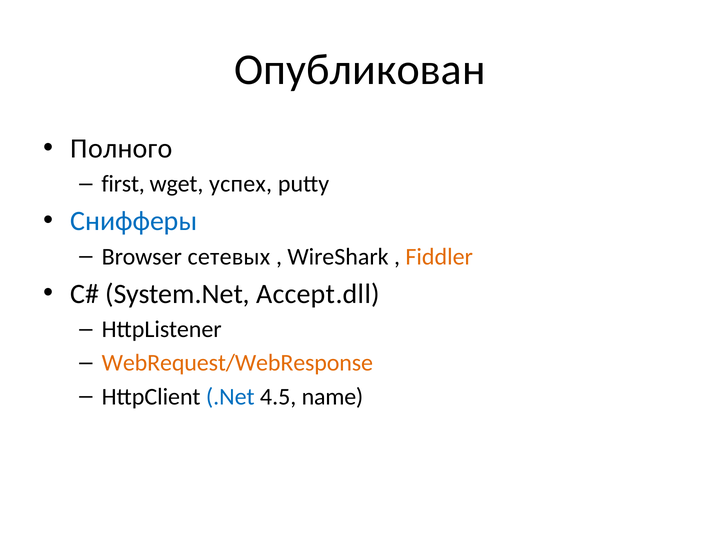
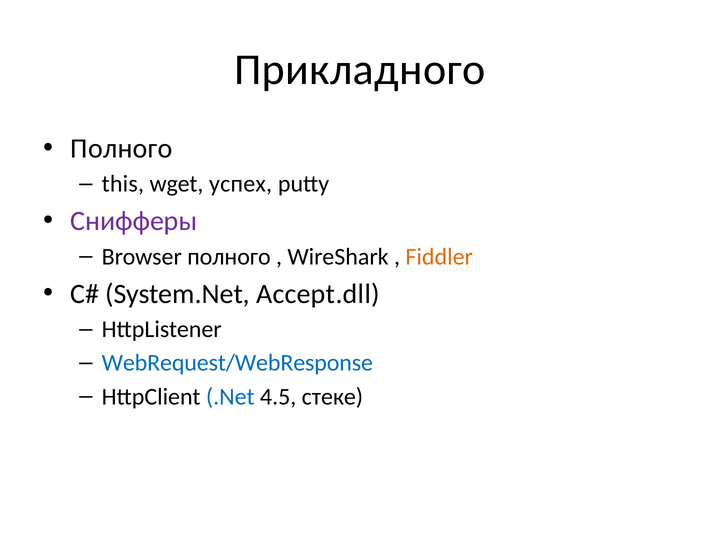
Опубликован: Опубликован -> Прикладного
first: first -> this
Снифферы colour: blue -> purple
Browser сетевых: сетевых -> полного
WebRequest/WebResponse colour: orange -> blue
name: name -> стеке
